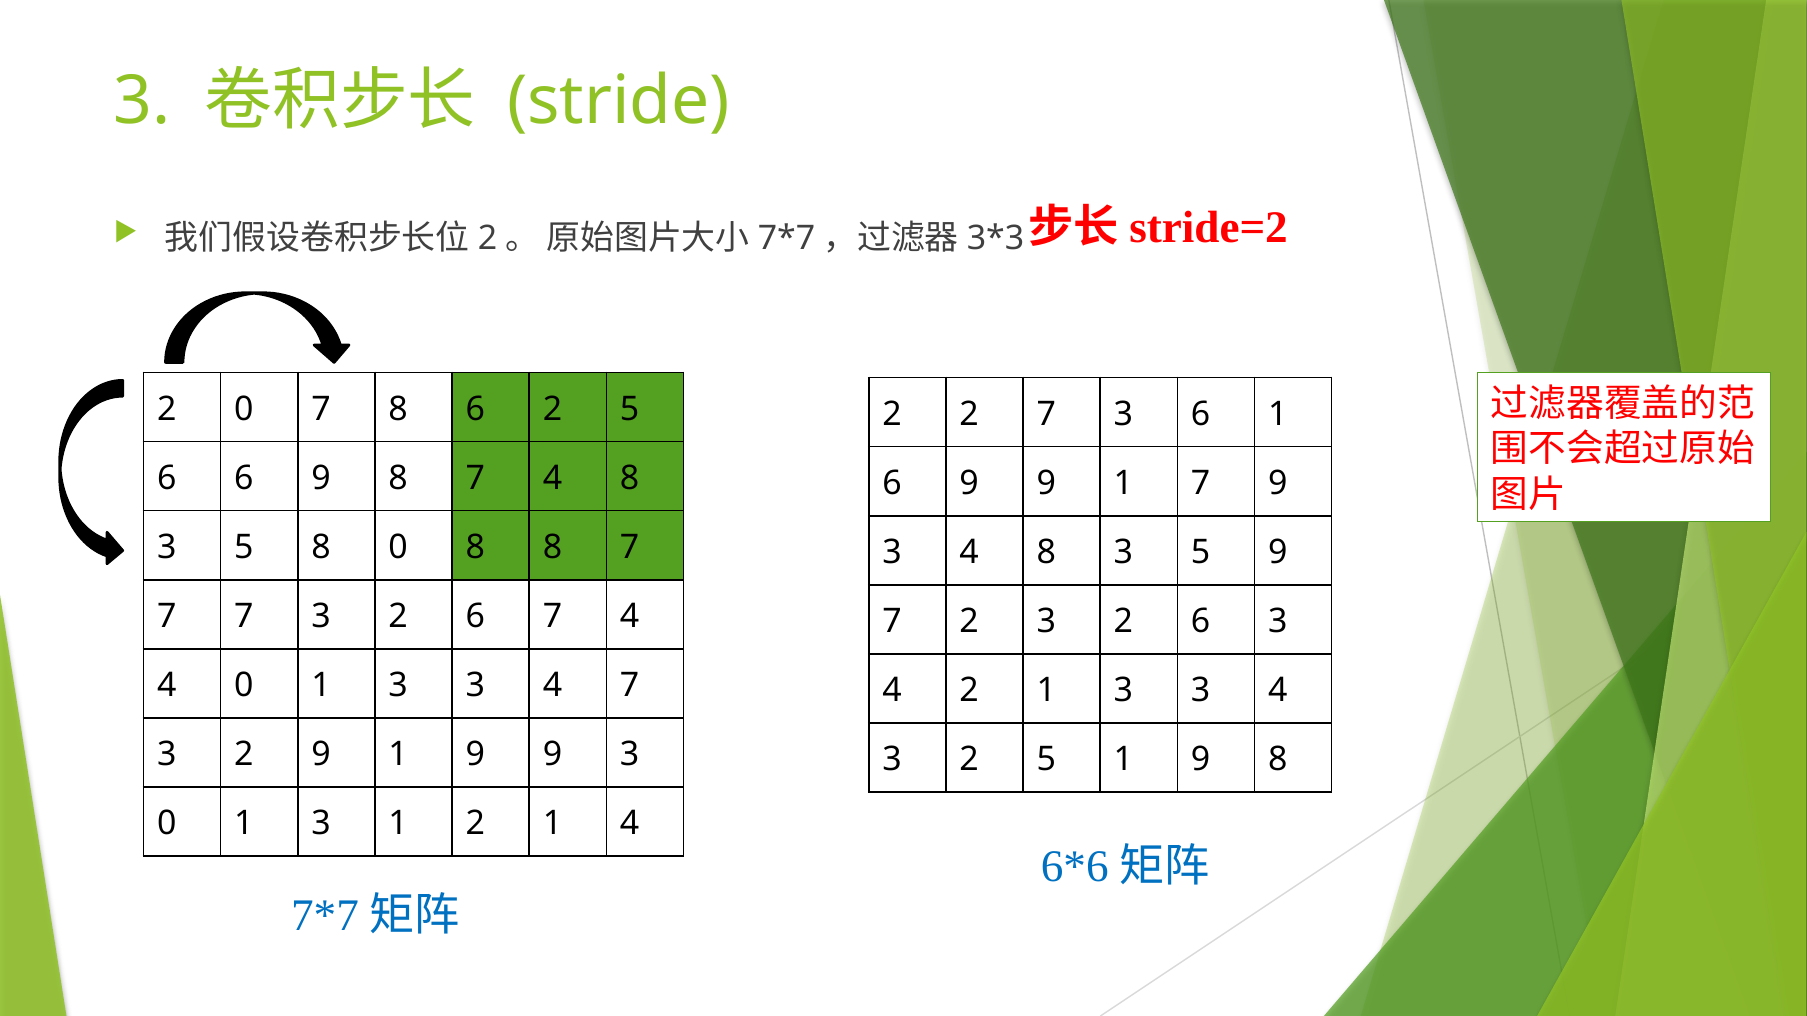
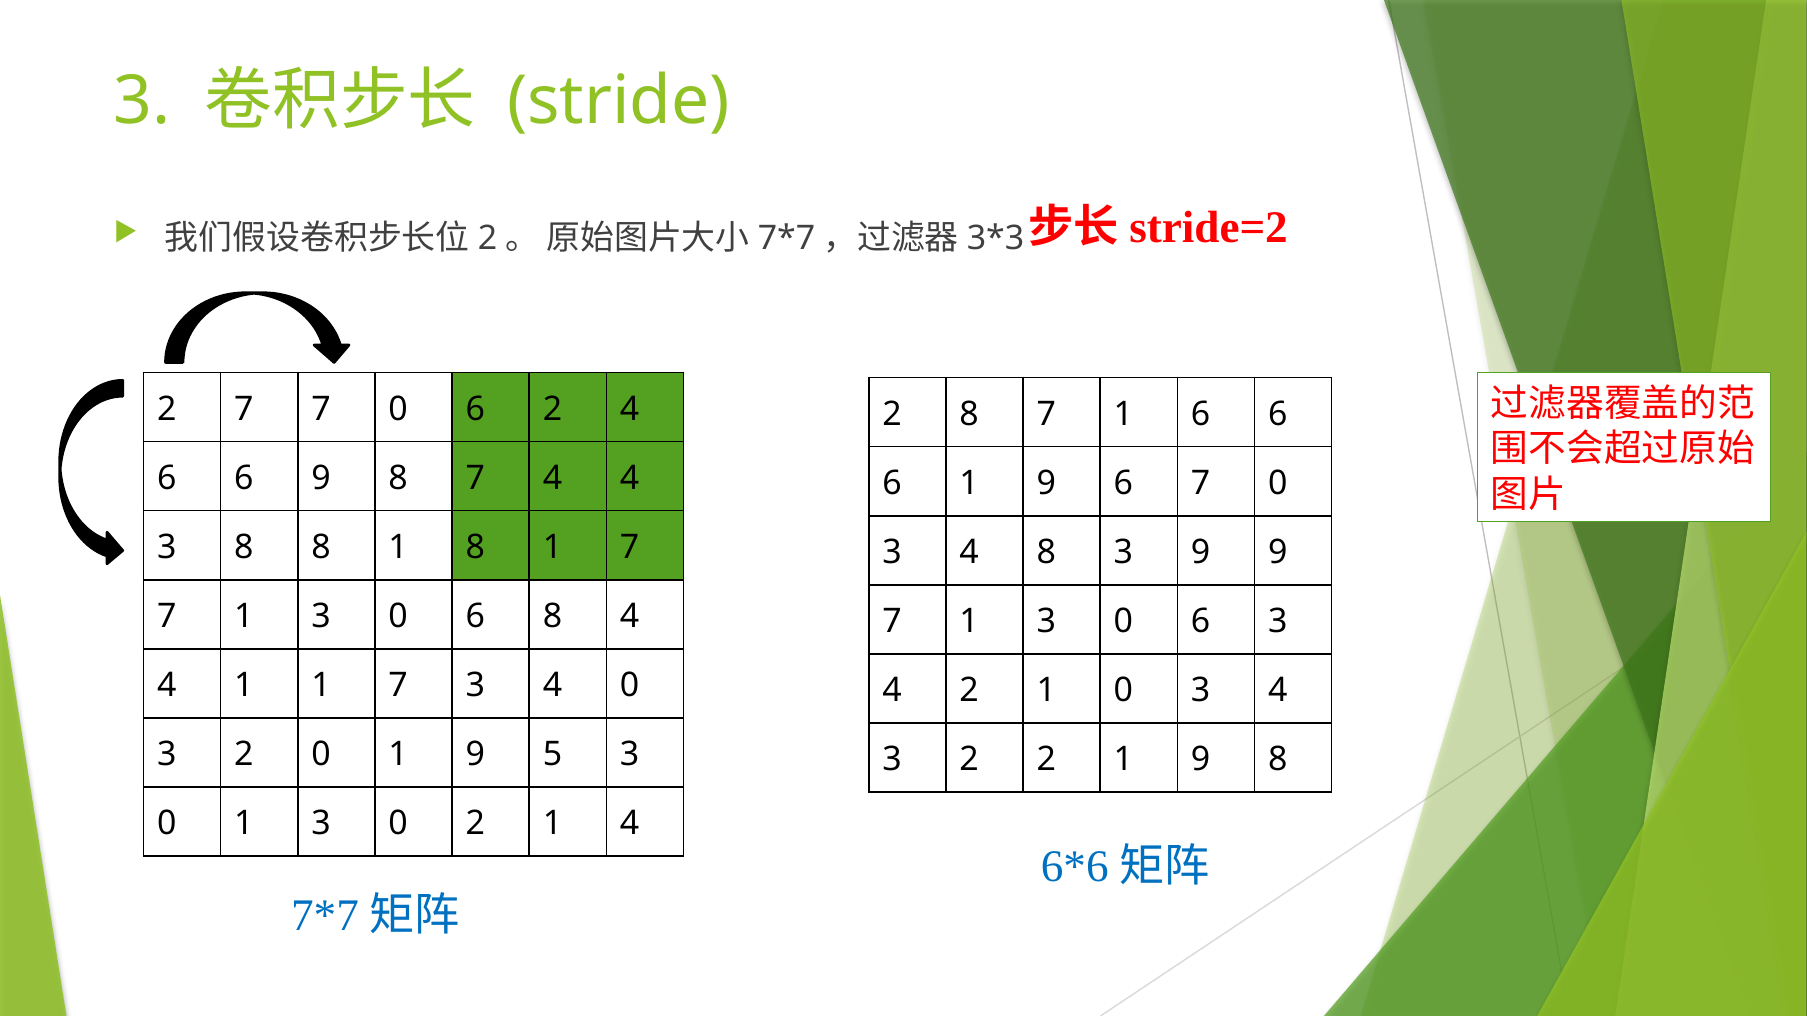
2 0: 0 -> 7
8 at (398, 409): 8 -> 0
6 2 5: 5 -> 4
2 2: 2 -> 8
3 at (1123, 414): 3 -> 1
1 at (1278, 414): 1 -> 6
7 4 8: 8 -> 4
9 at (969, 483): 9 -> 1
1 at (1123, 483): 1 -> 6
9 at (1278, 483): 9 -> 0
5 at (244, 547): 5 -> 8
0 at (398, 547): 0 -> 1
8 at (552, 547): 8 -> 1
5 at (1201, 552): 5 -> 9
7 at (244, 616): 7 -> 1
2 at (398, 616): 2 -> 0
6 7: 7 -> 8
2 at (969, 622): 2 -> 1
2 at (1123, 622): 2 -> 0
4 0: 0 -> 1
3 at (398, 686): 3 -> 7
4 7: 7 -> 0
2 1 3: 3 -> 0
2 9: 9 -> 0
1 9 9: 9 -> 5
3 2 5: 5 -> 2
0 1 3 1: 1 -> 0
